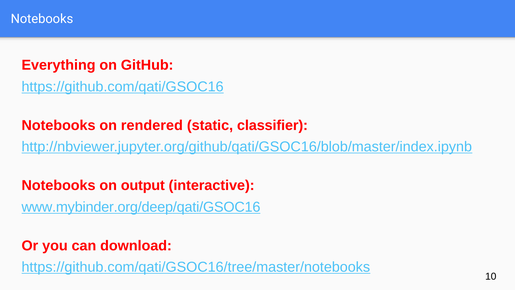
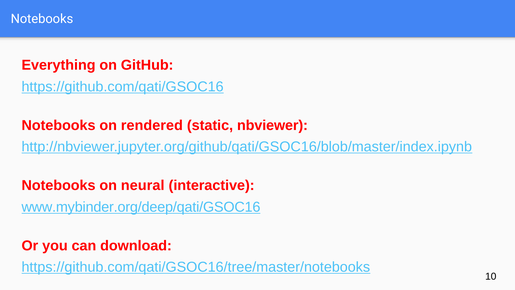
classifier: classifier -> nbviewer
output: output -> neural
